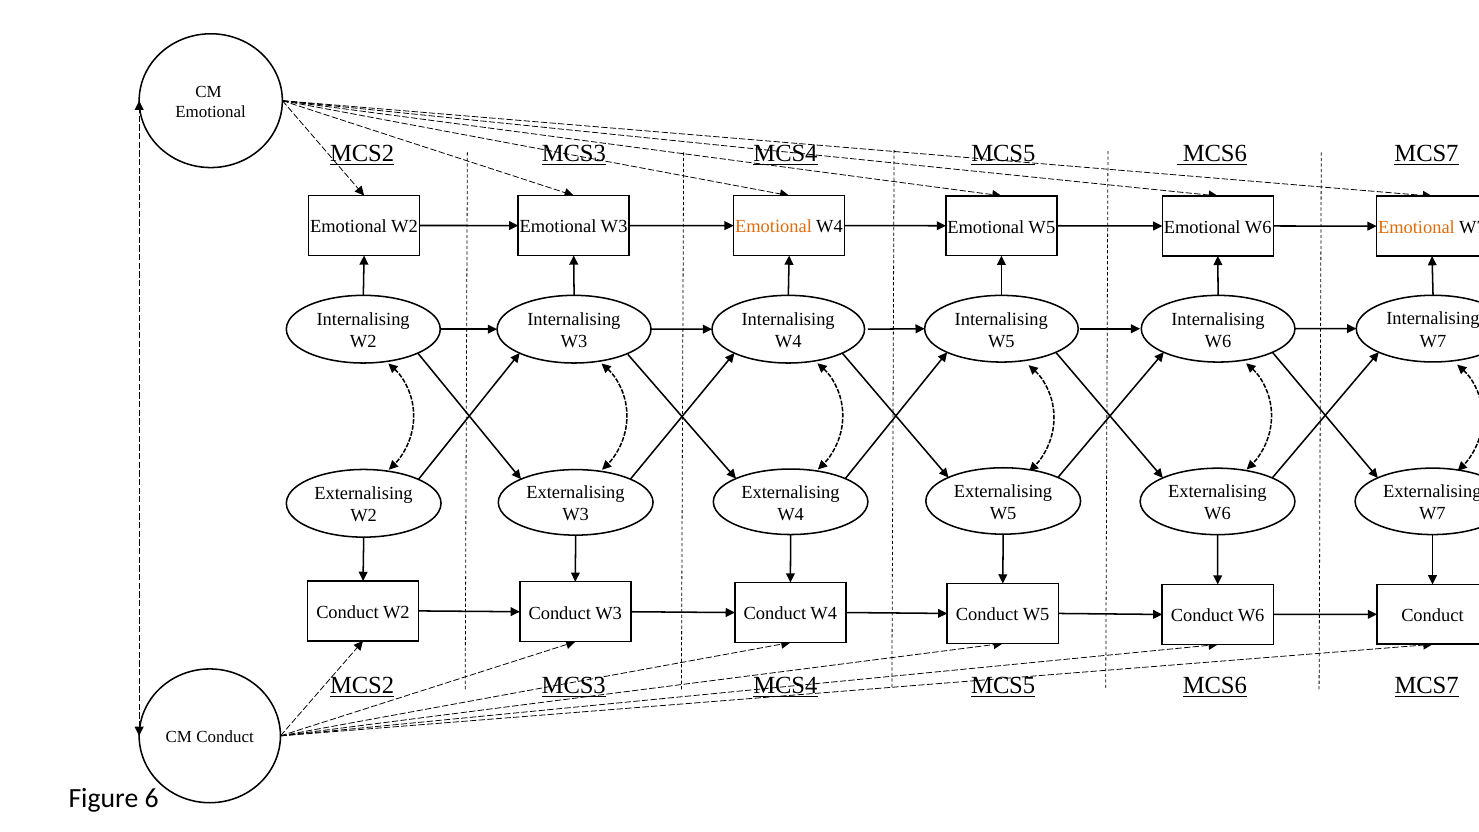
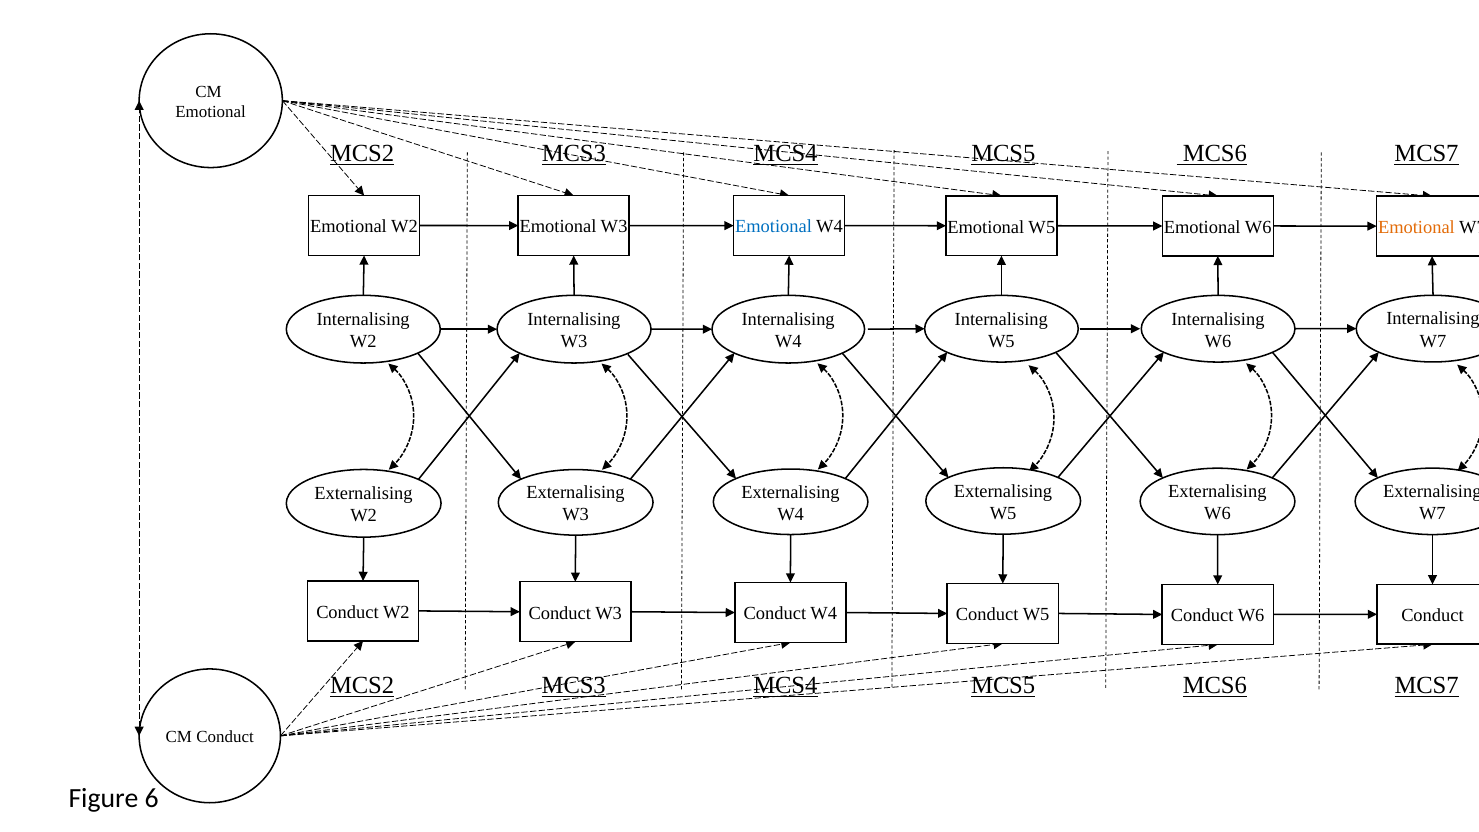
Emotional at (774, 227) colour: orange -> blue
